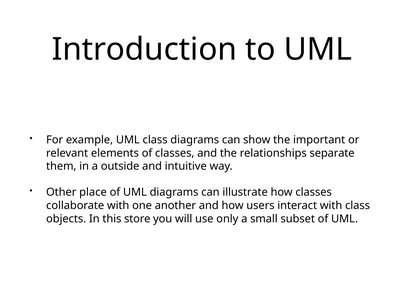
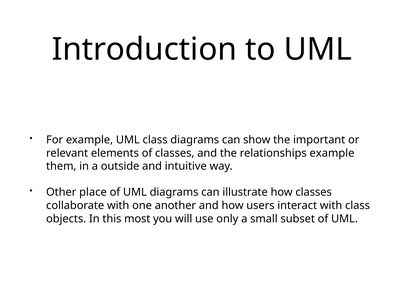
relationships separate: separate -> example
store: store -> most
